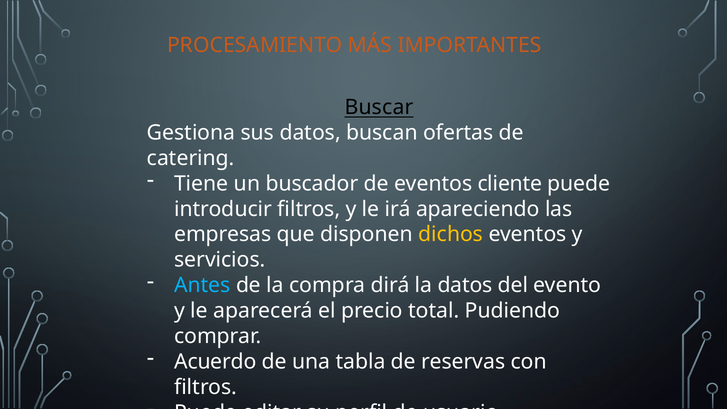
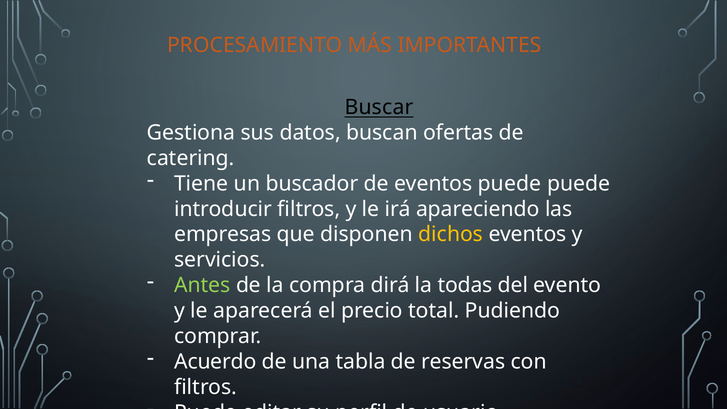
eventos cliente: cliente -> puede
Antes colour: light blue -> light green
la datos: datos -> todas
